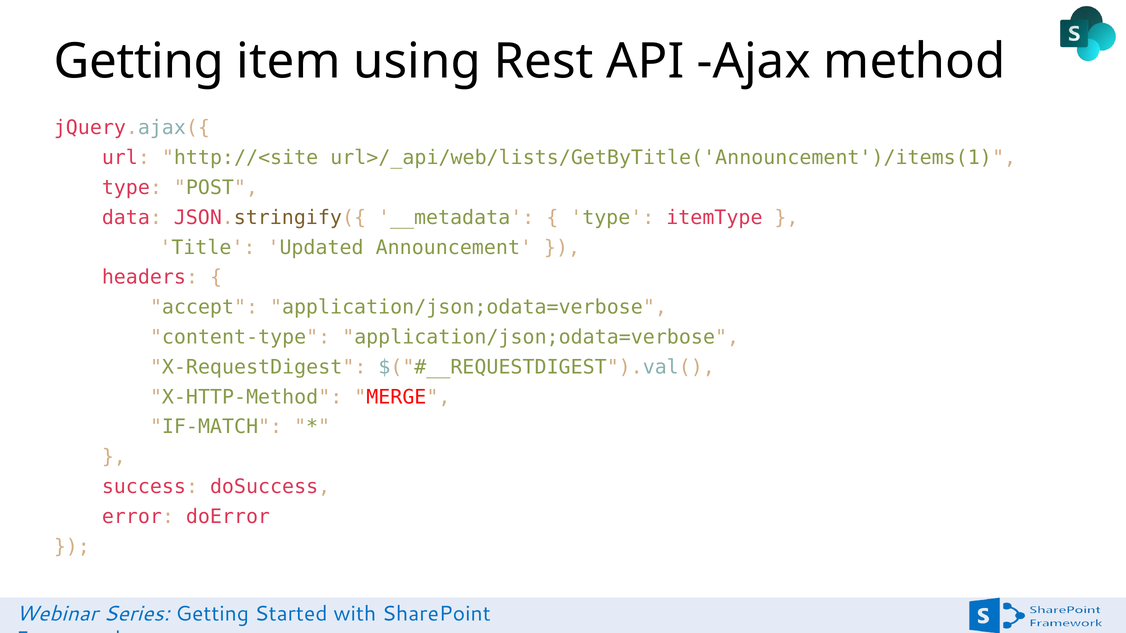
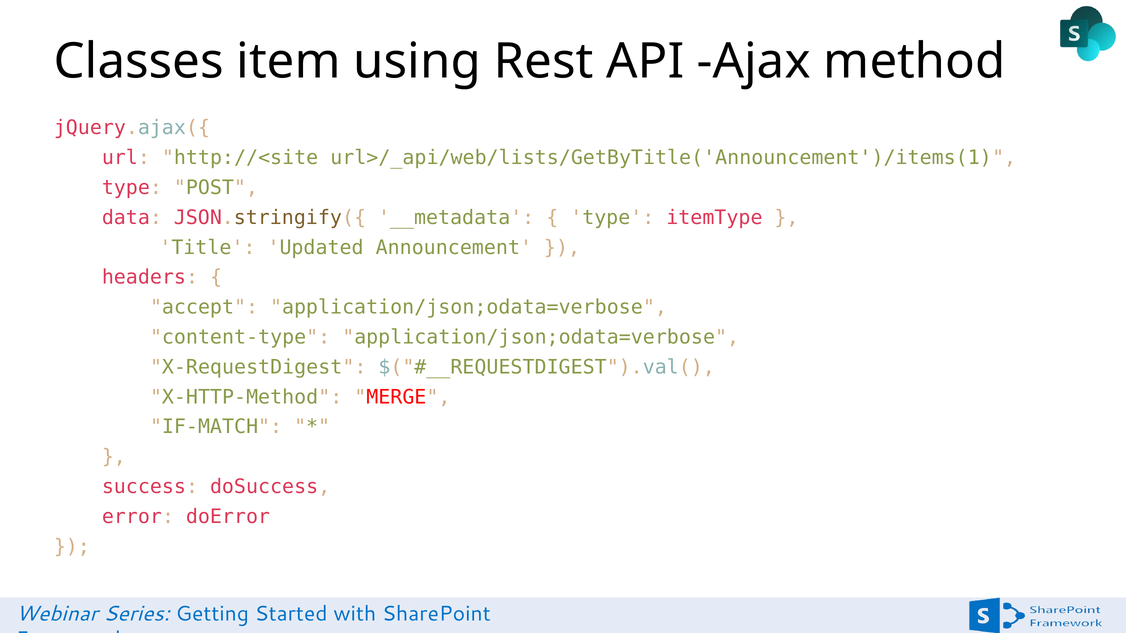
Getting at (139, 62): Getting -> Classes
